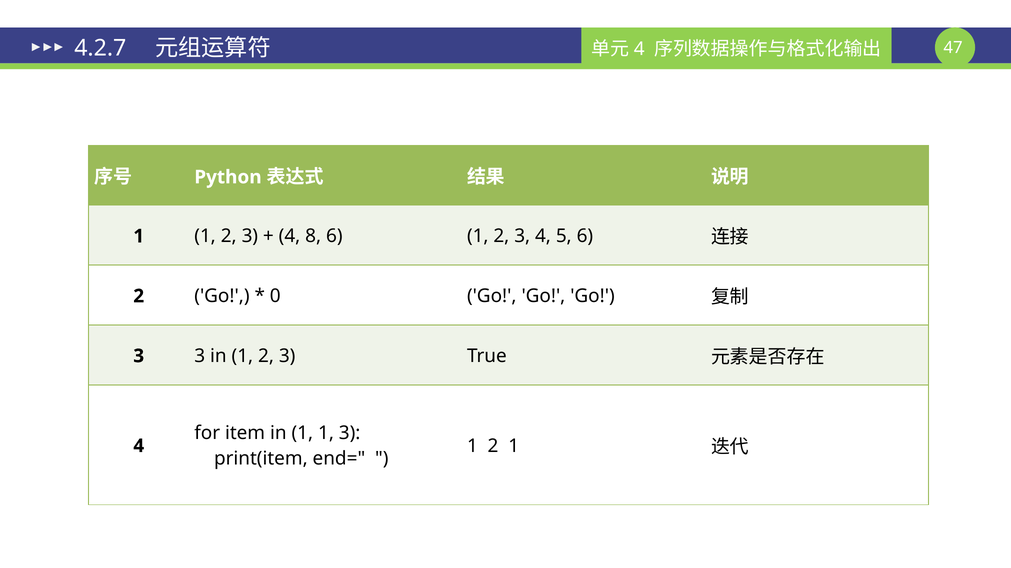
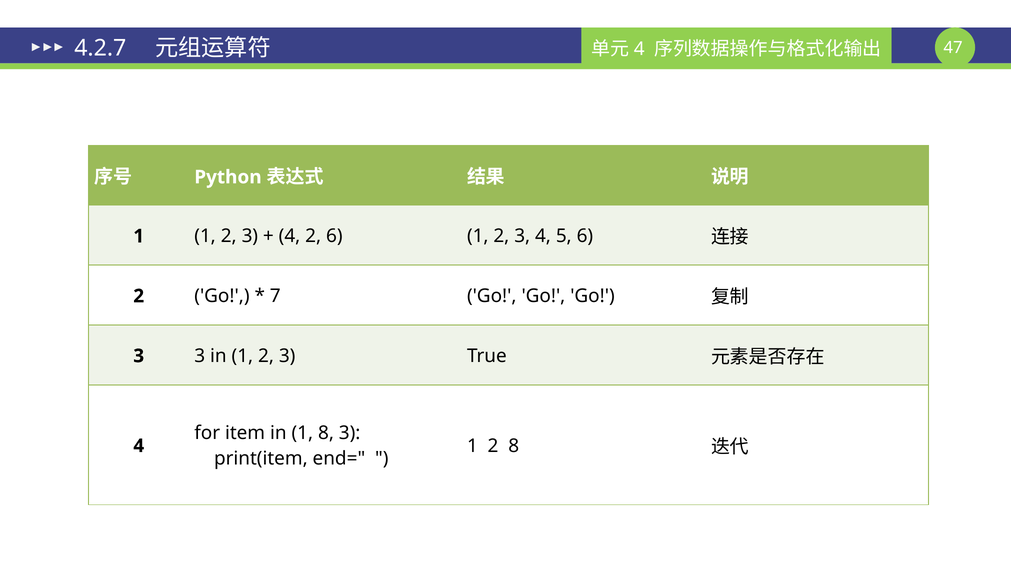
4 8: 8 -> 2
0: 0 -> 7
in 1 1: 1 -> 8
2 1: 1 -> 8
